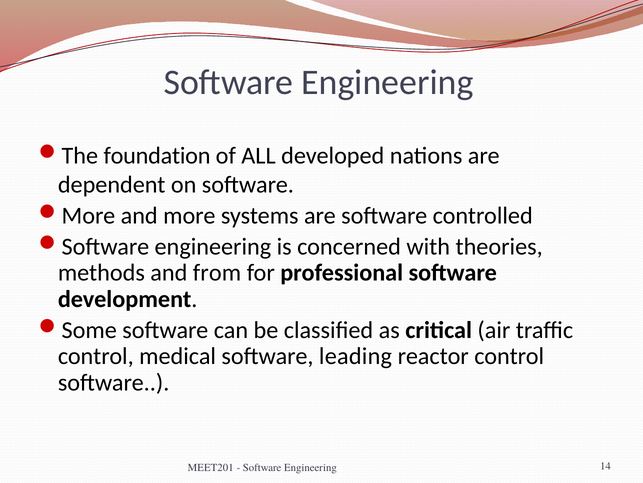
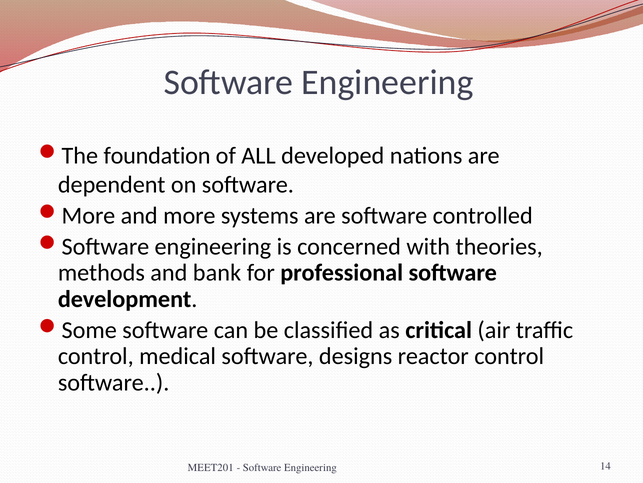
from: from -> bank
leading: leading -> designs
